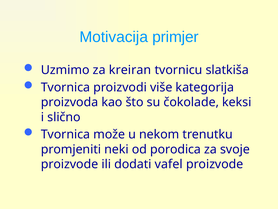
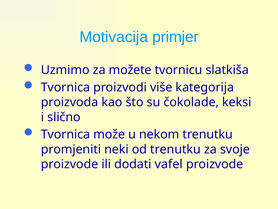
kreiran: kreiran -> možete
od porodica: porodica -> trenutku
